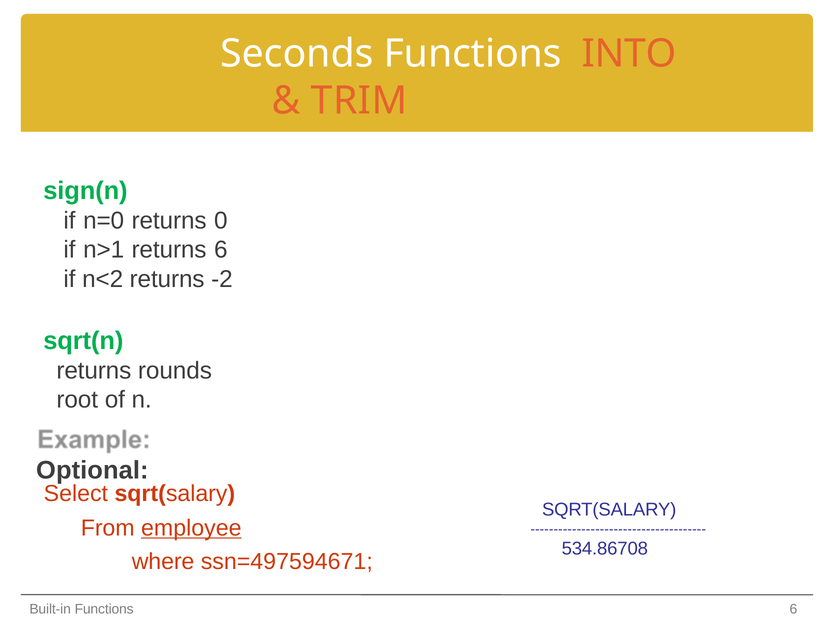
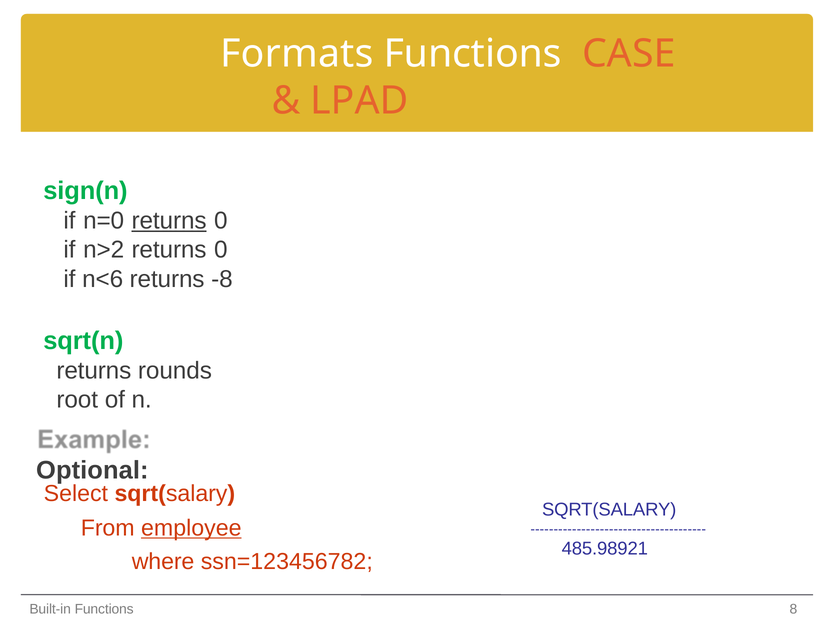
Seconds: Seconds -> Formats
INTO: INTO -> CASE
TRIM: TRIM -> LPAD
returns at (169, 221) underline: none -> present
n>1: n>1 -> n>2
6 at (221, 250): 6 -> 0
n<2: n<2 -> n<6
-2: -2 -> -8
534.86708: 534.86708 -> 485.98921
ssn=497594671: ssn=497594671 -> ssn=123456782
Functions 6: 6 -> 8
